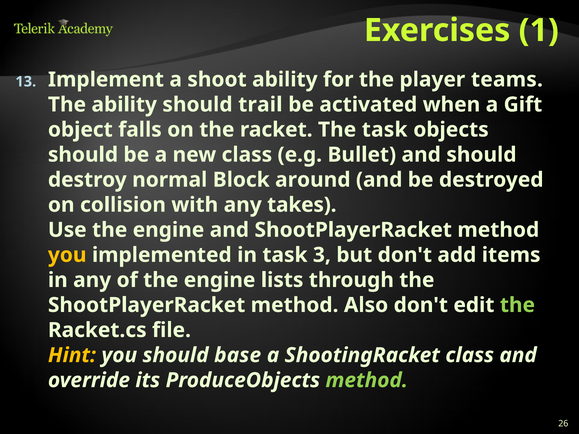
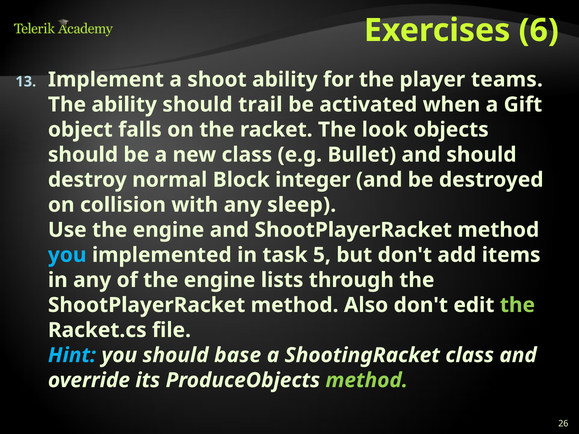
1: 1 -> 6
The task: task -> look
around: around -> integer
takes: takes -> sleep
you at (67, 255) colour: yellow -> light blue
3: 3 -> 5
Hint colour: yellow -> light blue
